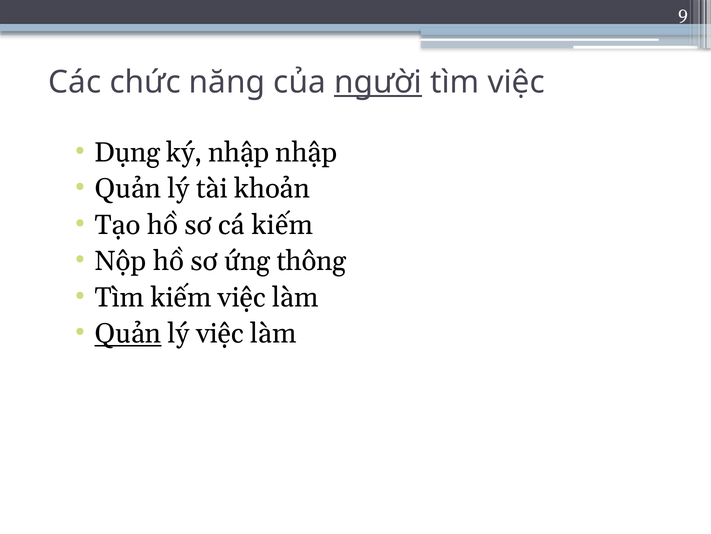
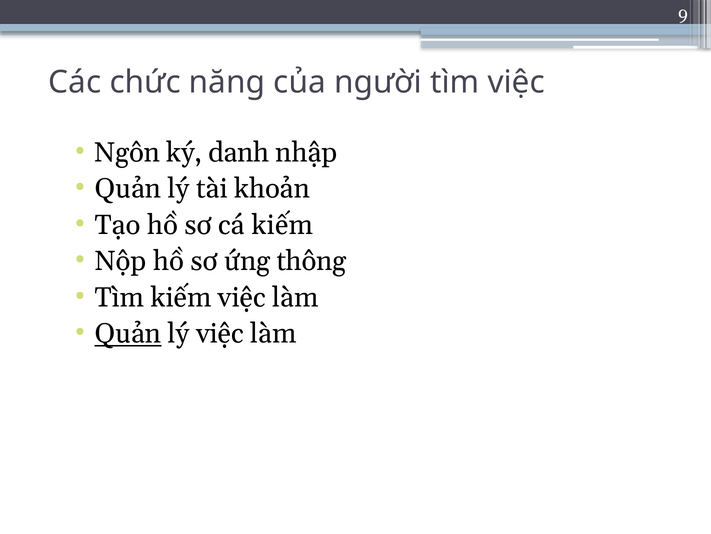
người underline: present -> none
Dụng: Dụng -> Ngôn
ký nhập: nhập -> danh
